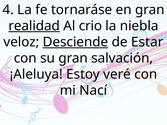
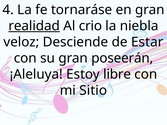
Desciende underline: present -> none
salvación: salvación -> poseerán
veré: veré -> libre
Nací: Nací -> Sitio
